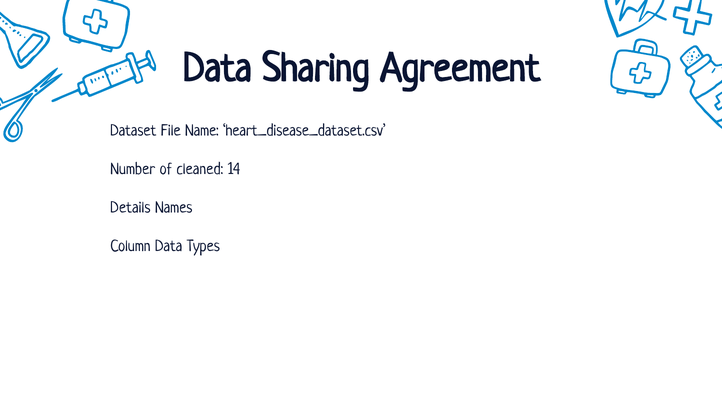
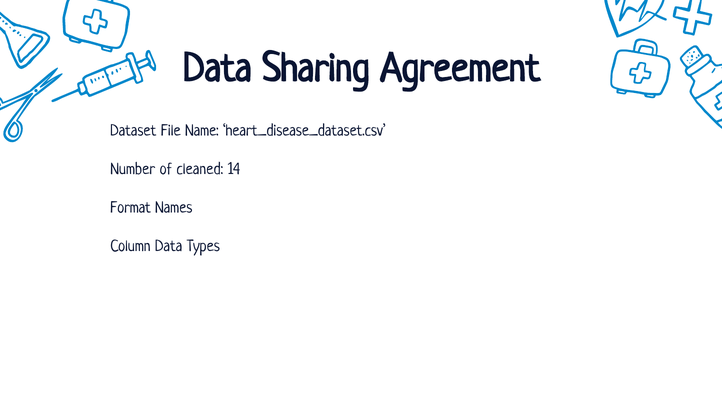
Details: Details -> Format
